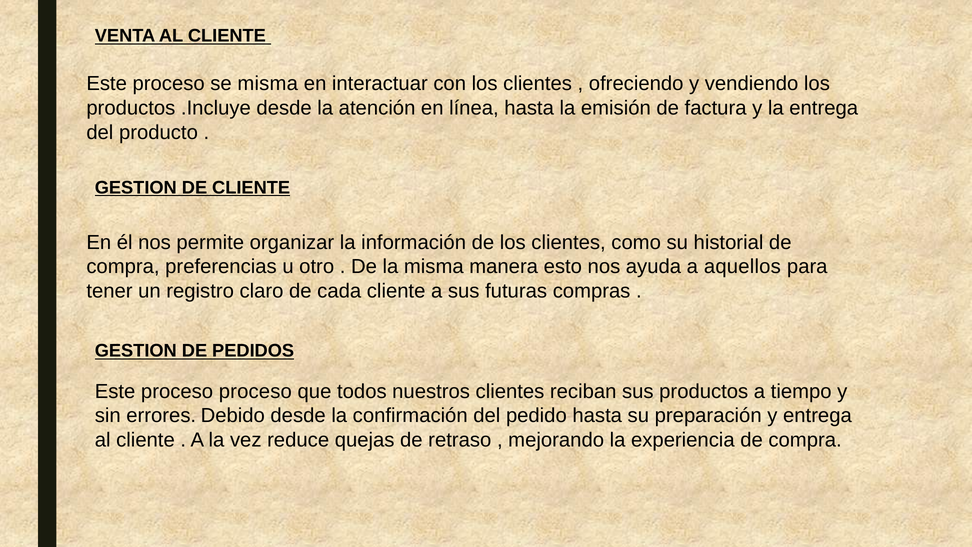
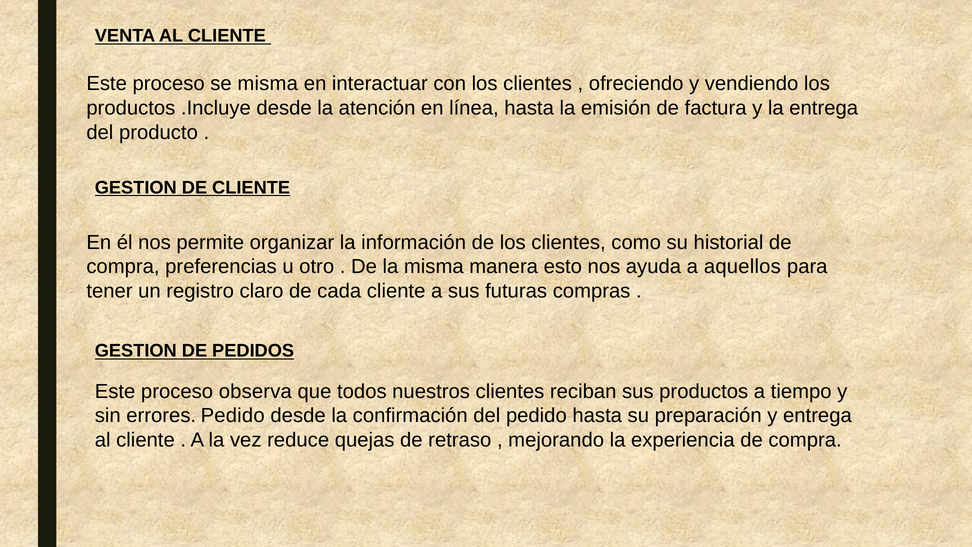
proceso proceso: proceso -> observa
errores Debido: Debido -> Pedido
